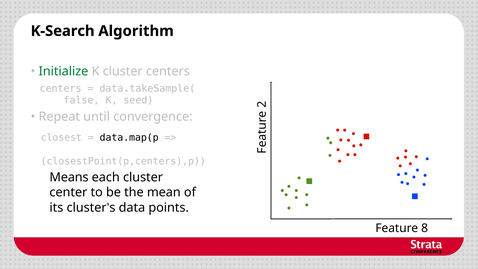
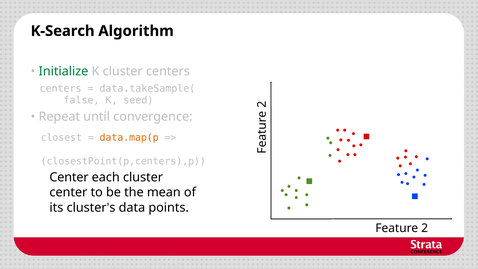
data.map(p colour: black -> orange
Means at (69, 177): Means -> Center
Feature 8: 8 -> 2
